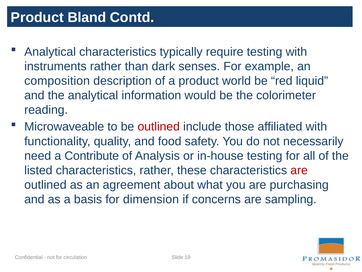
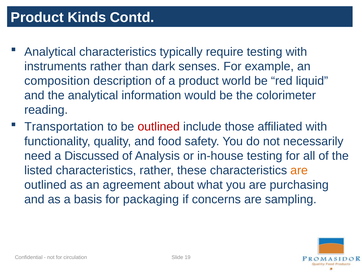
Bland: Bland -> Kinds
Microwaveable: Microwaveable -> Transportation
Contribute: Contribute -> Discussed
are at (299, 170) colour: red -> orange
dimension: dimension -> packaging
